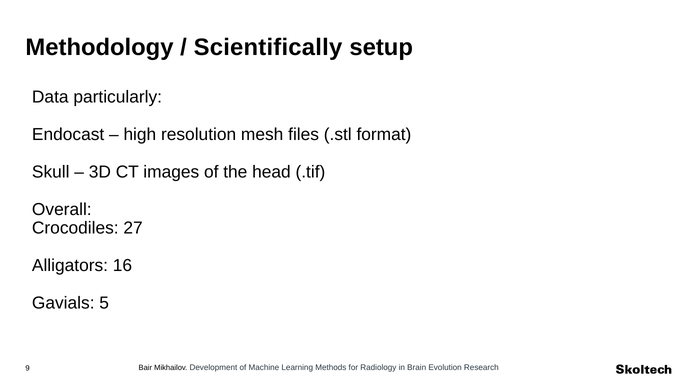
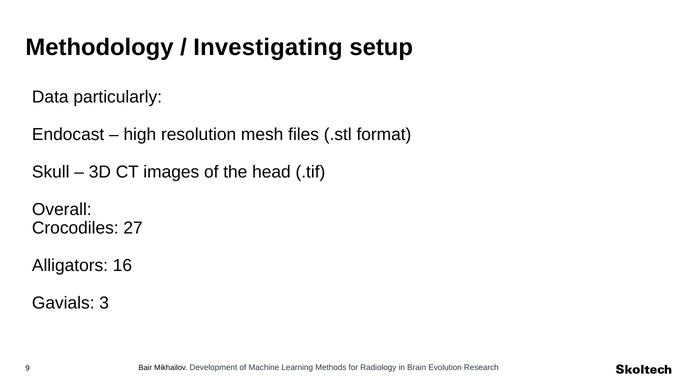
Scientifically: Scientifically -> Investigating
5: 5 -> 3
